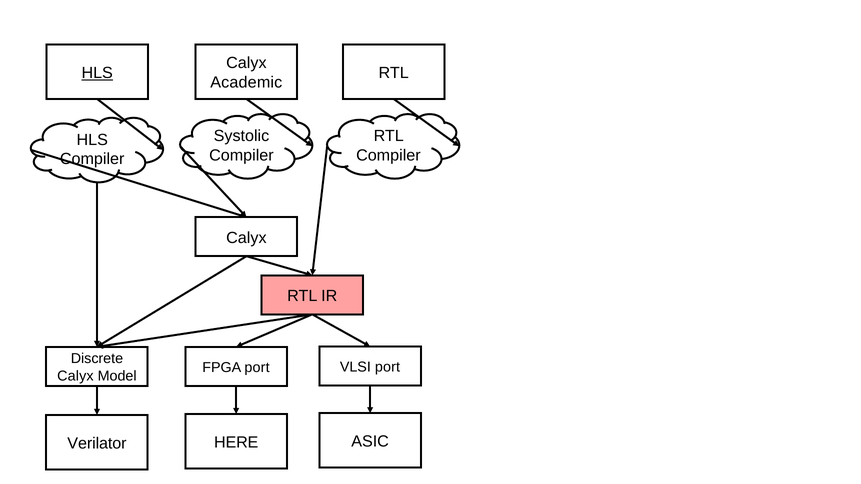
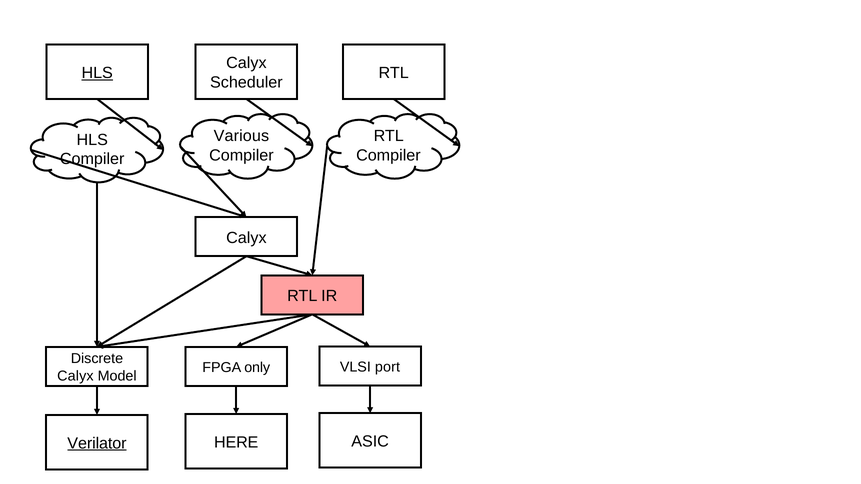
Academic: Academic -> Scheduler
Systolic: Systolic -> Various
FPGA port: port -> only
Verilator underline: none -> present
